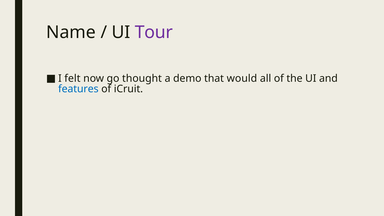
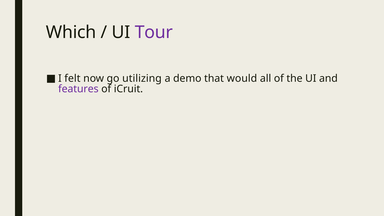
Name: Name -> Which
thought: thought -> utilizing
features colour: blue -> purple
